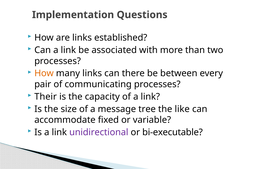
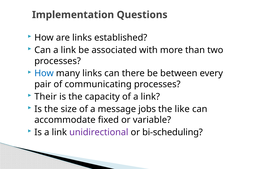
How at (44, 73) colour: orange -> blue
tree: tree -> jobs
bi-executable: bi-executable -> bi-scheduling
